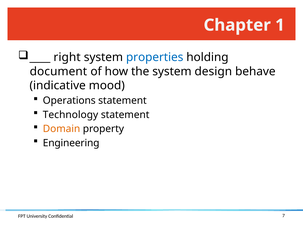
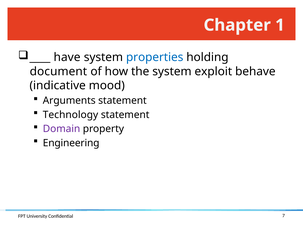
right: right -> have
design: design -> exploit
Operations: Operations -> Arguments
Domain colour: orange -> purple
